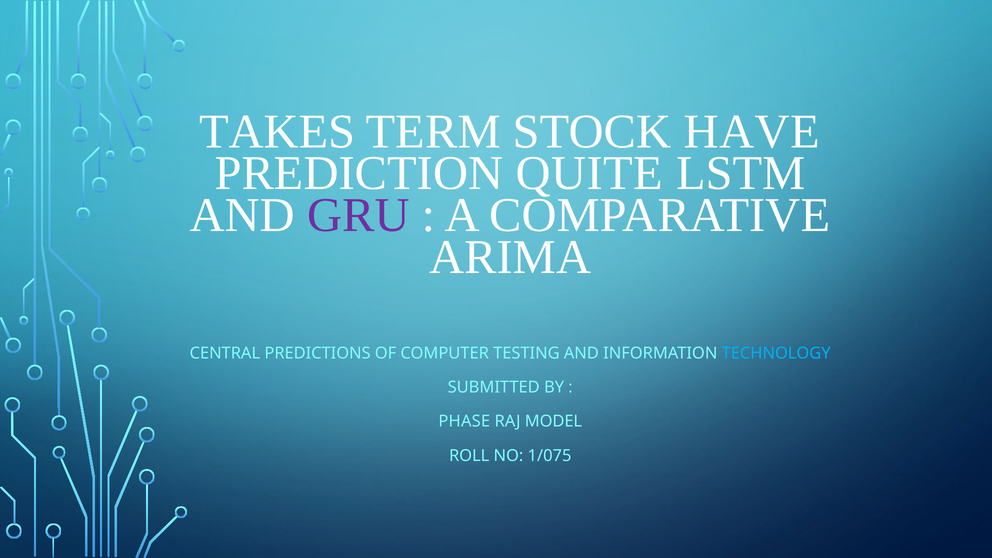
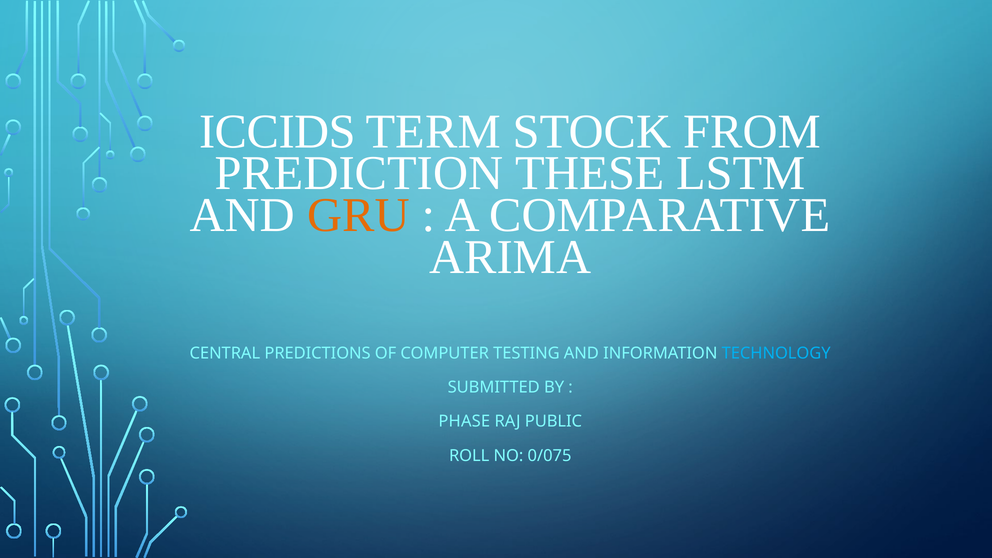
TAKES: TAKES -> ICCIDS
HAVE: HAVE -> FROM
QUITE: QUITE -> THESE
GRU colour: purple -> orange
MODEL: MODEL -> PUBLIC
1/075: 1/075 -> 0/075
